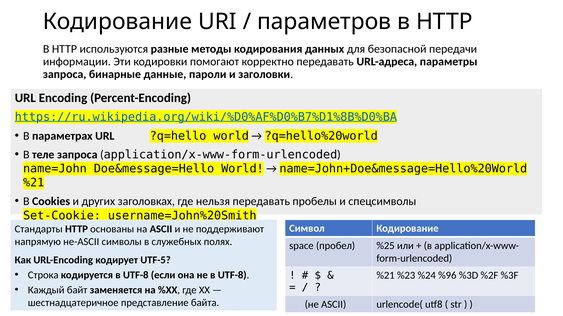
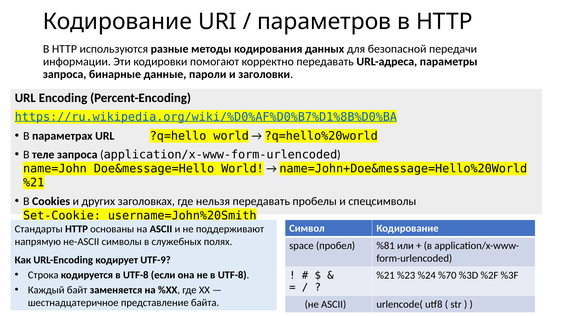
%25: %25 -> %81
UTF-5: UTF-5 -> UTF-9
%96: %96 -> %70
